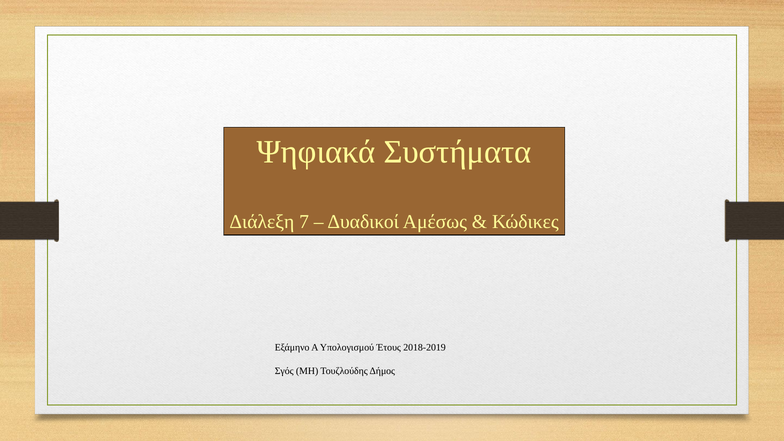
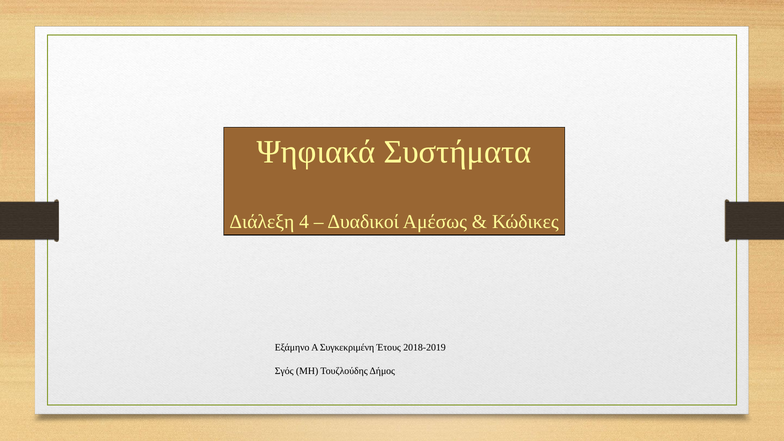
7: 7 -> 4
Υπολογισμού: Υπολογισμού -> Συγκεκριμένη
